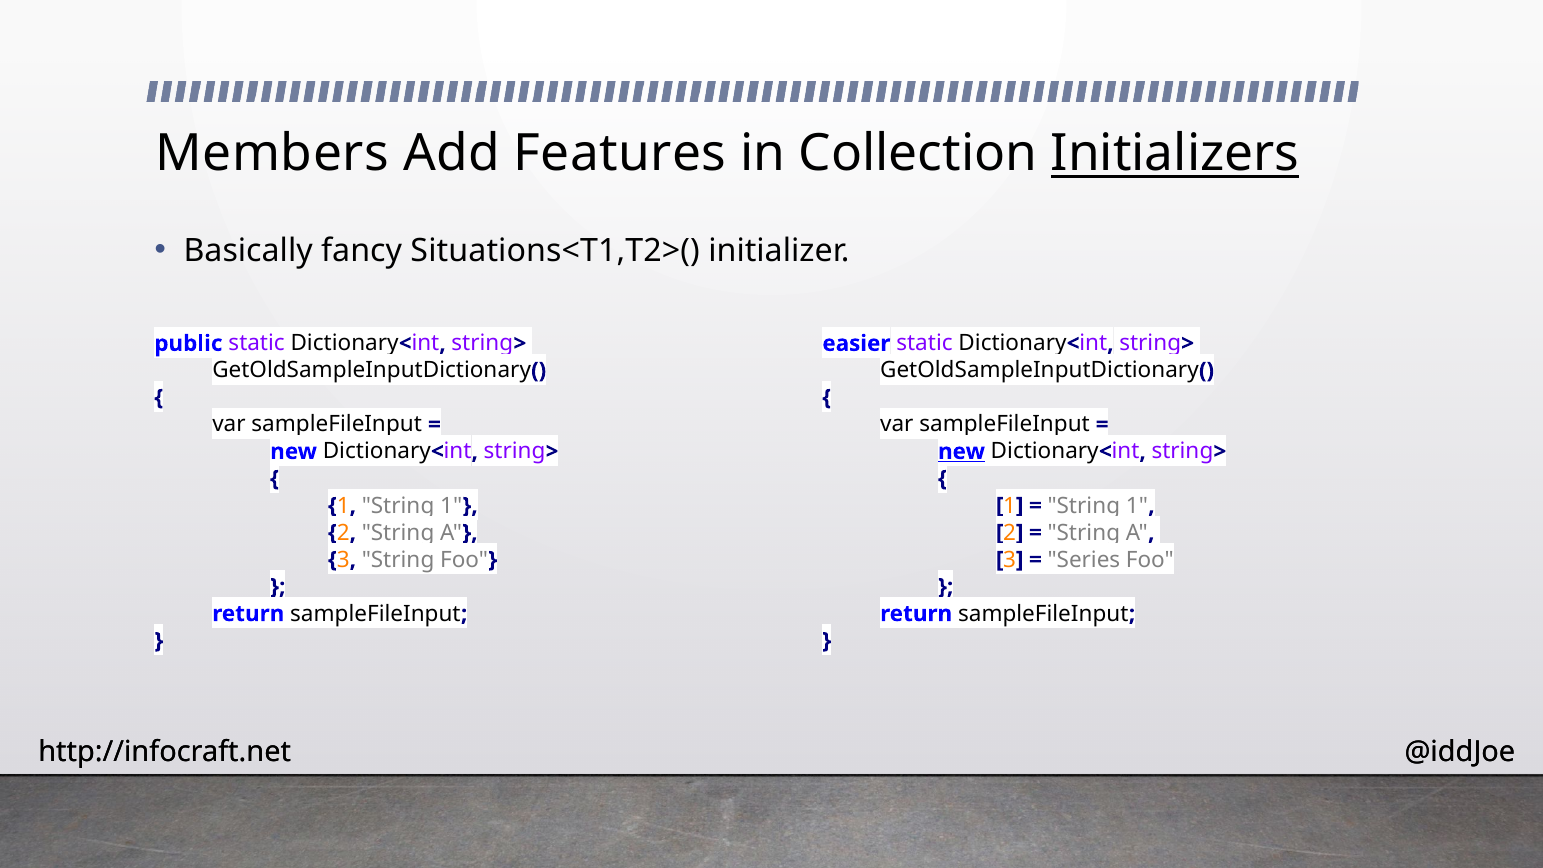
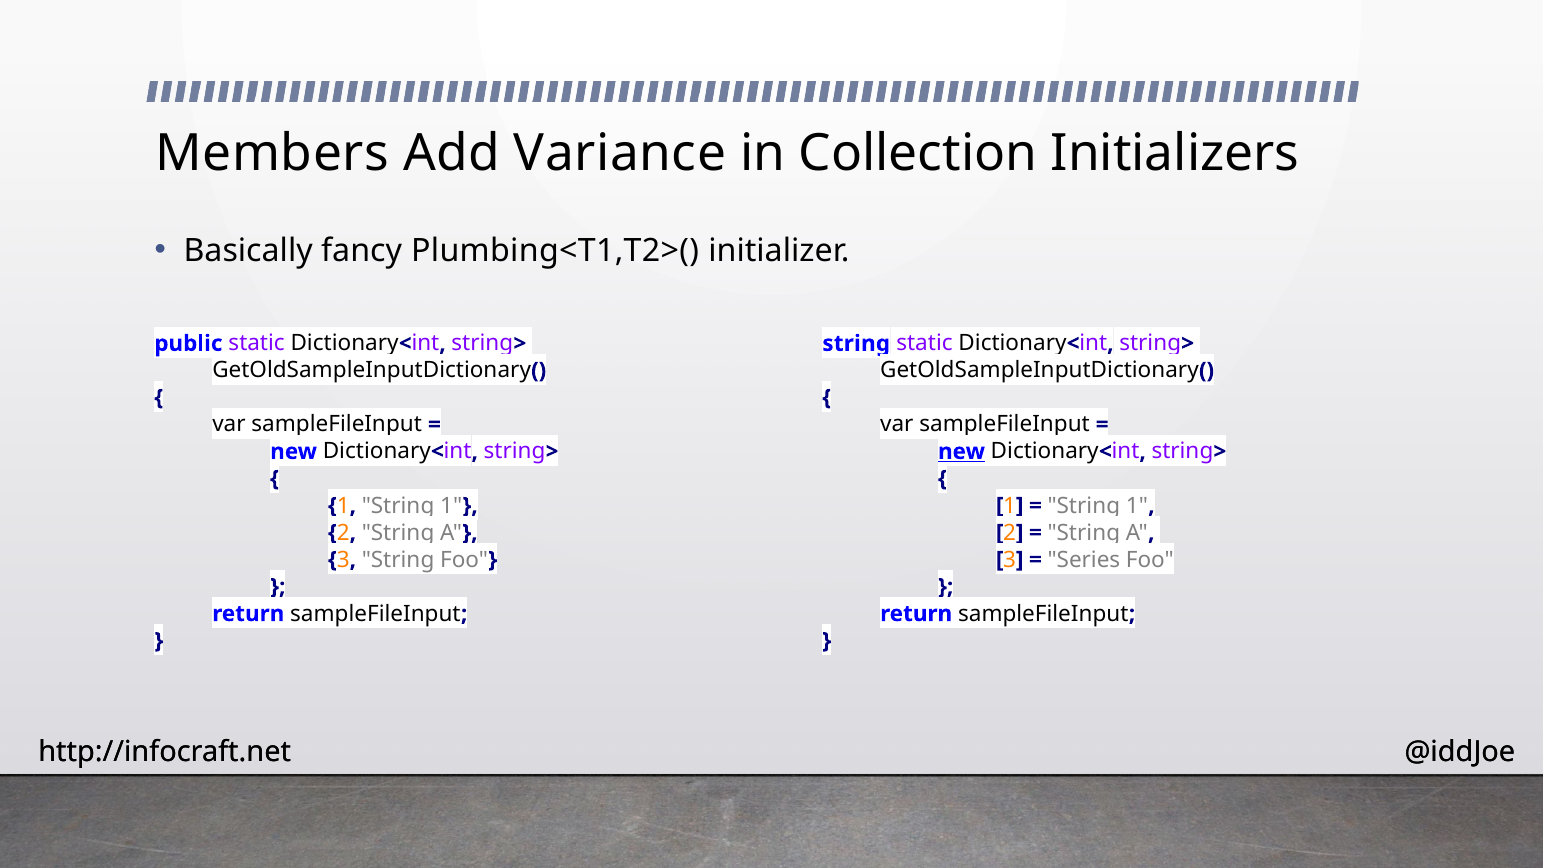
Features: Features -> Variance
Initializers underline: present -> none
Situations<T1,T2>(: Situations<T1,T2>( -> Plumbing<T1,T2>(
easier at (856, 343): easier -> string
